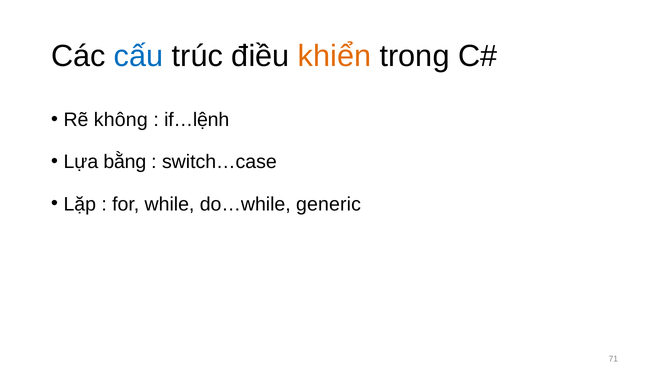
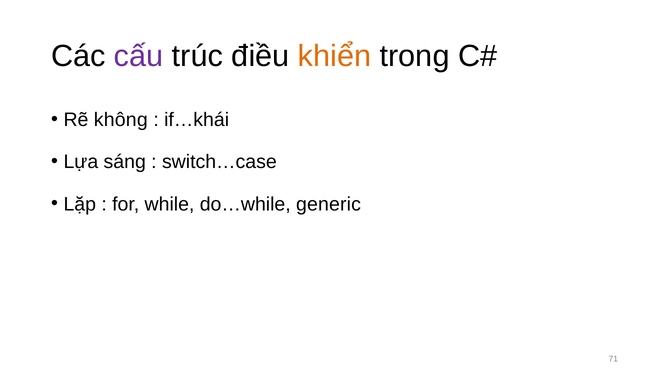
cấu colour: blue -> purple
if…lệnh: if…lệnh -> if…khái
bằng: bằng -> sáng
